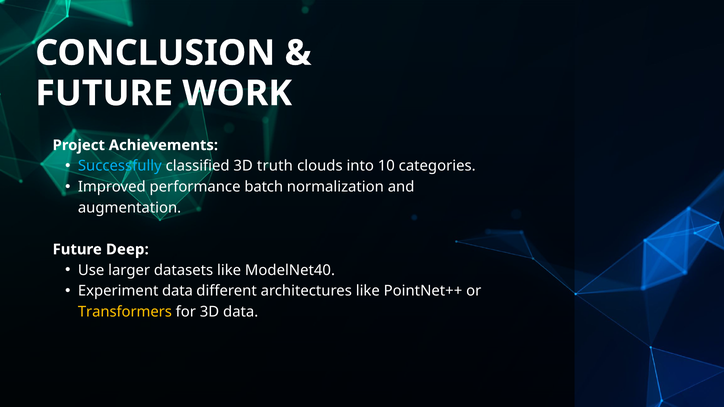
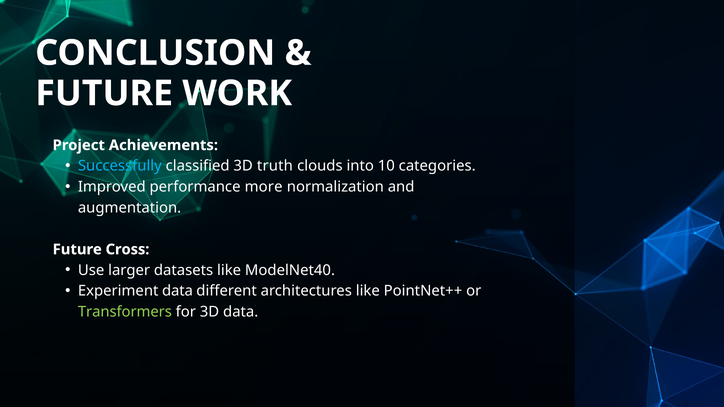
batch: batch -> more
Deep: Deep -> Cross
Transformers colour: yellow -> light green
